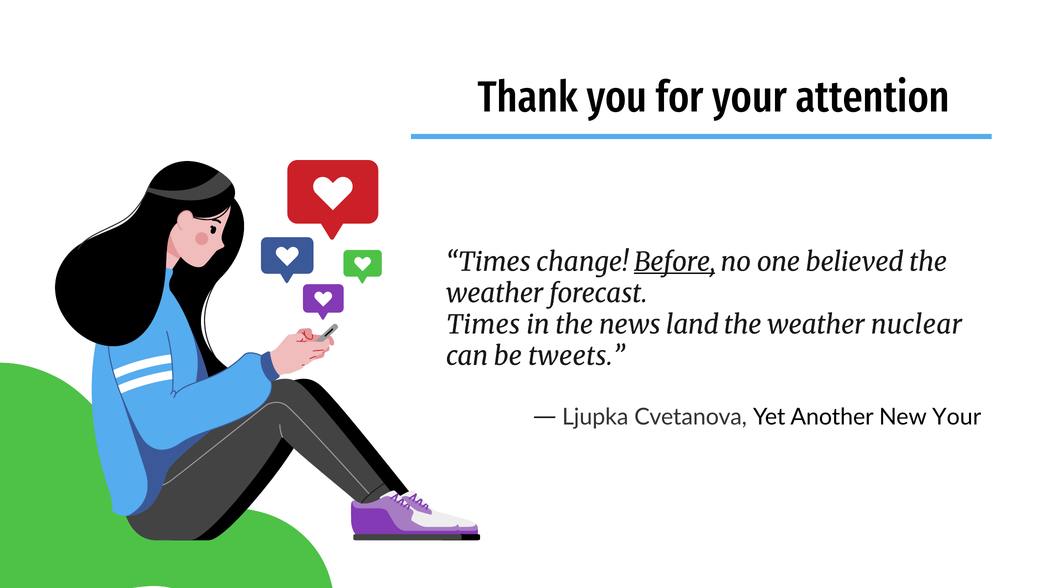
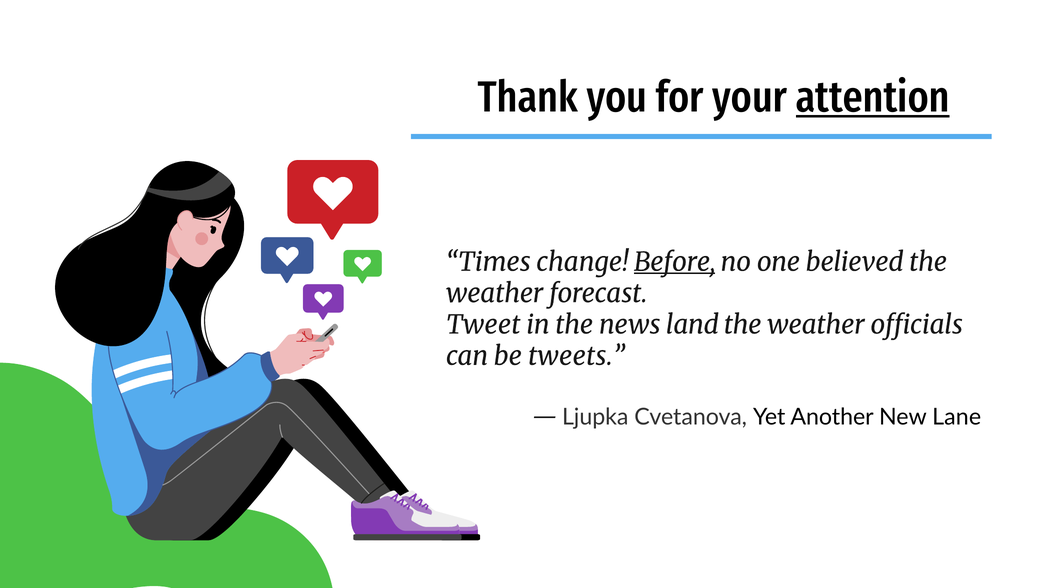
attention underline: none -> present
Times at (483, 325): Times -> Tweet
nuclear: nuclear -> officials
New Your: Your -> Lane
